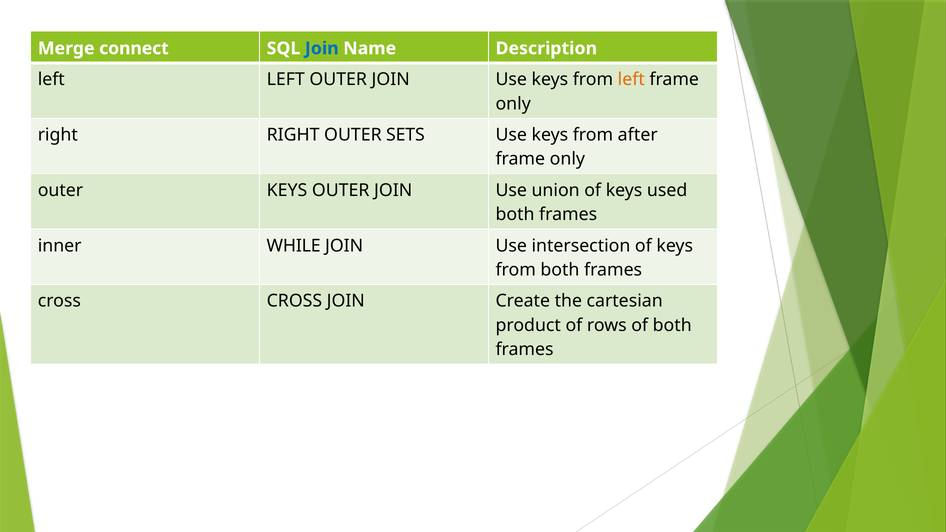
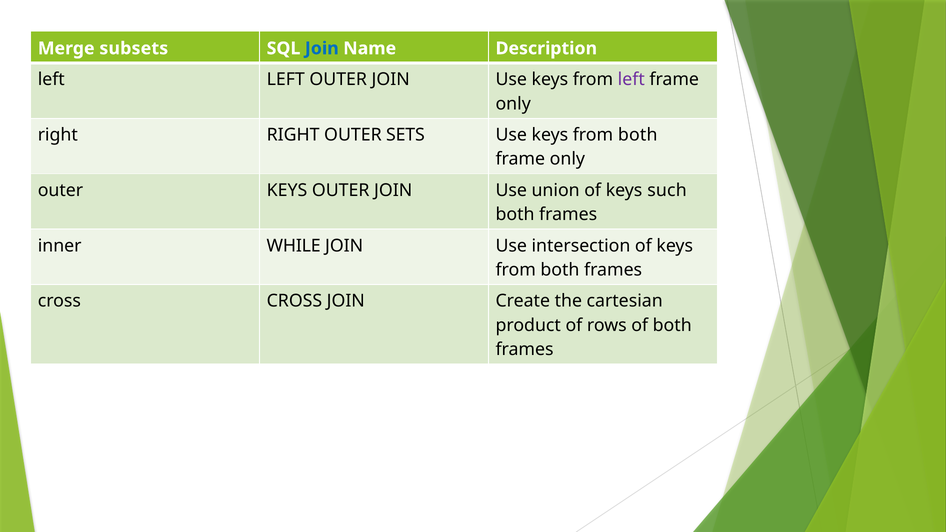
connect: connect -> subsets
left at (631, 80) colour: orange -> purple
Use keys from after: after -> both
used: used -> such
